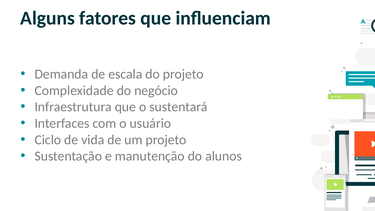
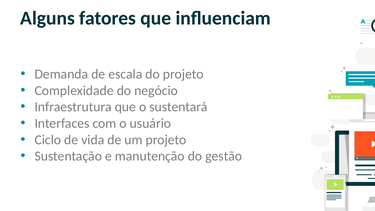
alunos: alunos -> gestão
